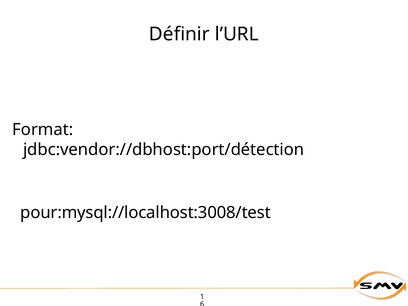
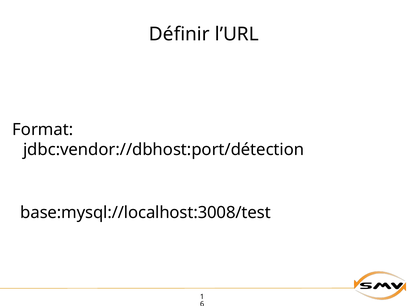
pour:mysql://localhost:3008/test: pour:mysql://localhost:3008/test -> base:mysql://localhost:3008/test
